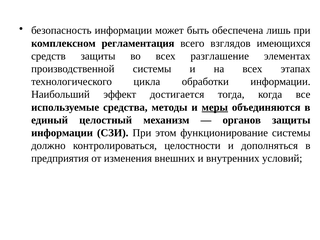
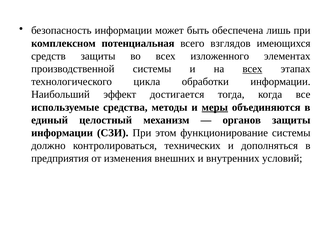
регламентация: регламентация -> потенциальная
разглашение: разглашение -> изложенного
всех at (252, 69) underline: none -> present
целостности: целостности -> технических
